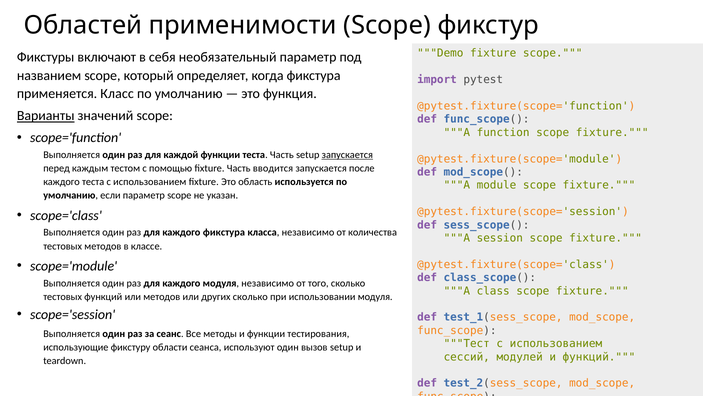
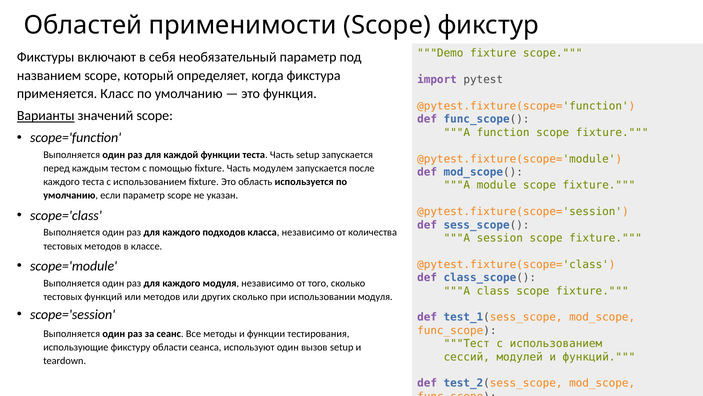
запускается at (347, 155) underline: present -> none
вводится: вводится -> модулем
каждого фикстура: фикстура -> подходов
